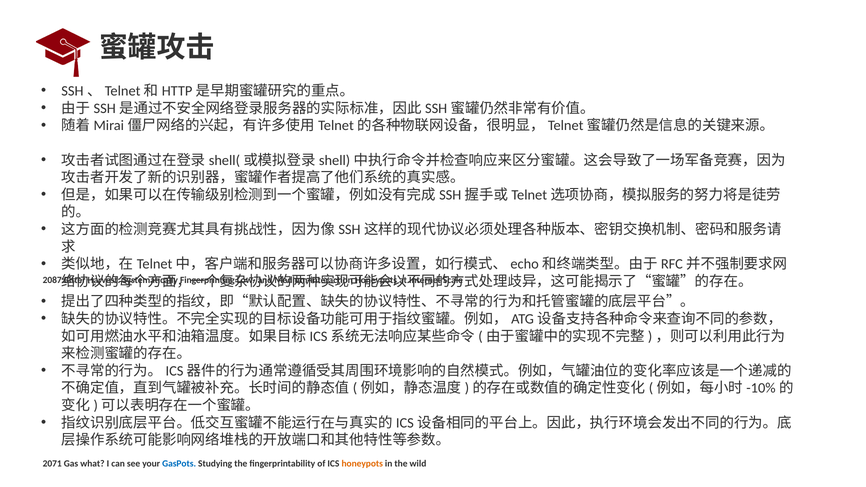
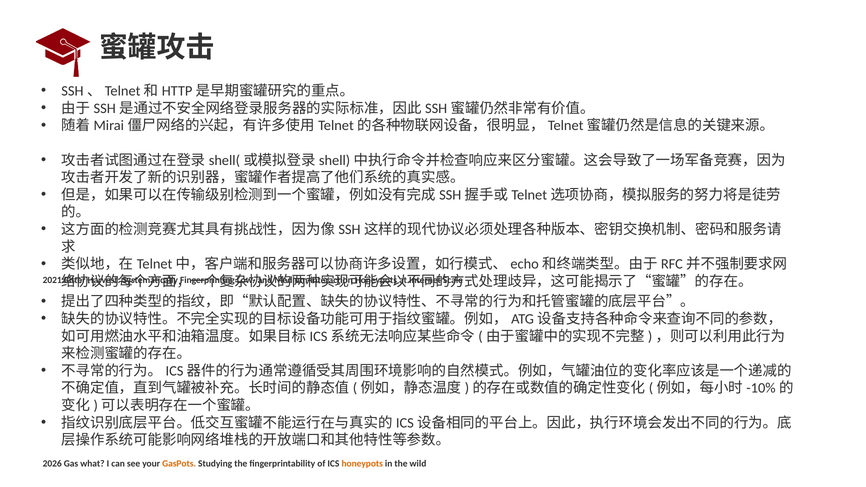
2087: 2087 -> 2021
2071: 2071 -> 2026
GasPots colour: blue -> orange
